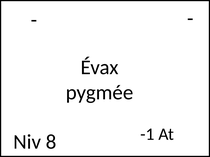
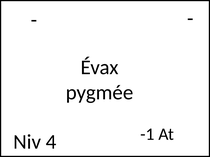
8: 8 -> 4
